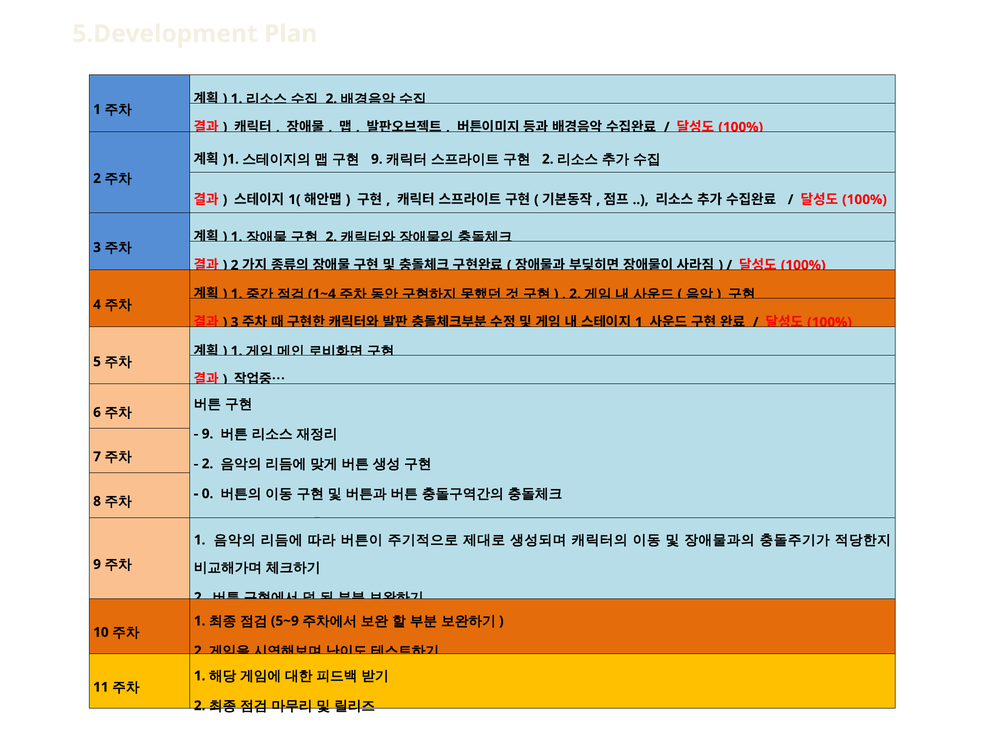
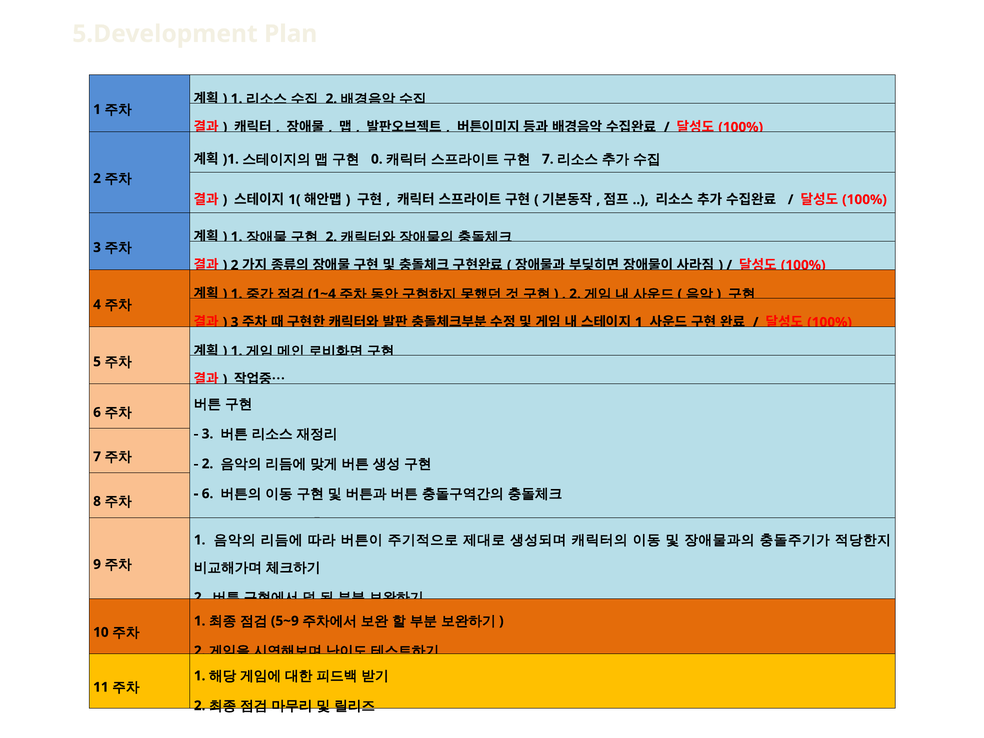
9 at (377, 159): 9 -> 0
2 at (548, 159): 2 -> 7
9 at (208, 434): 9 -> 3
0 at (208, 494): 0 -> 6
